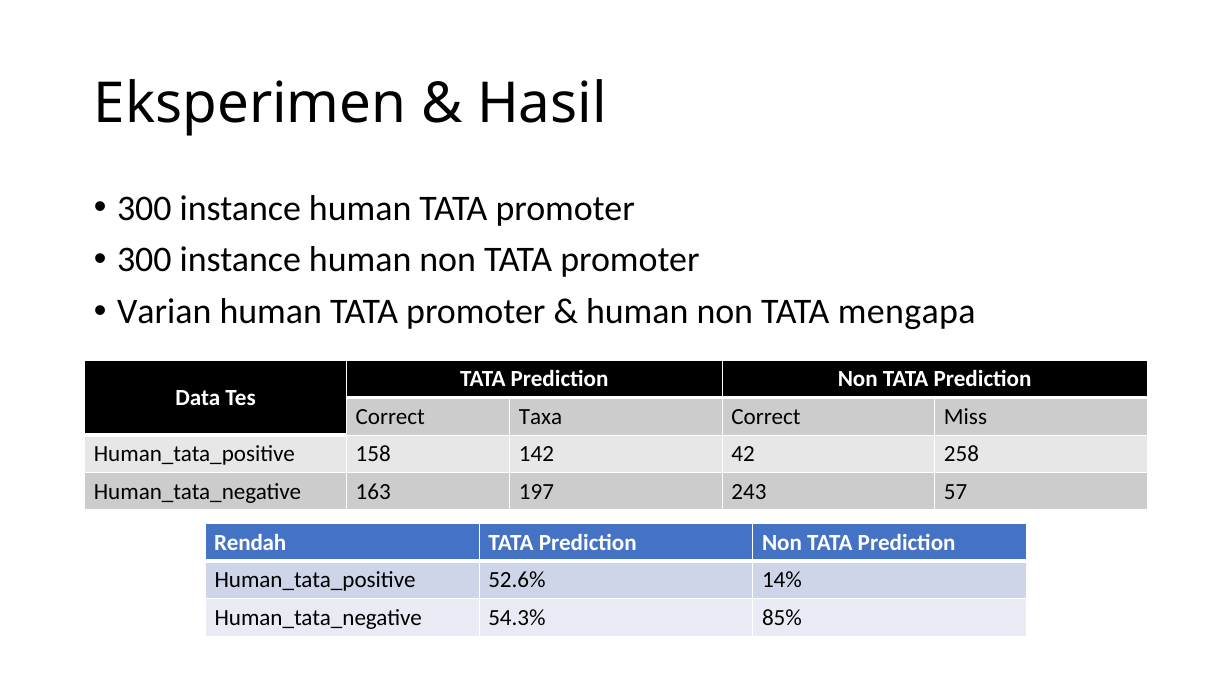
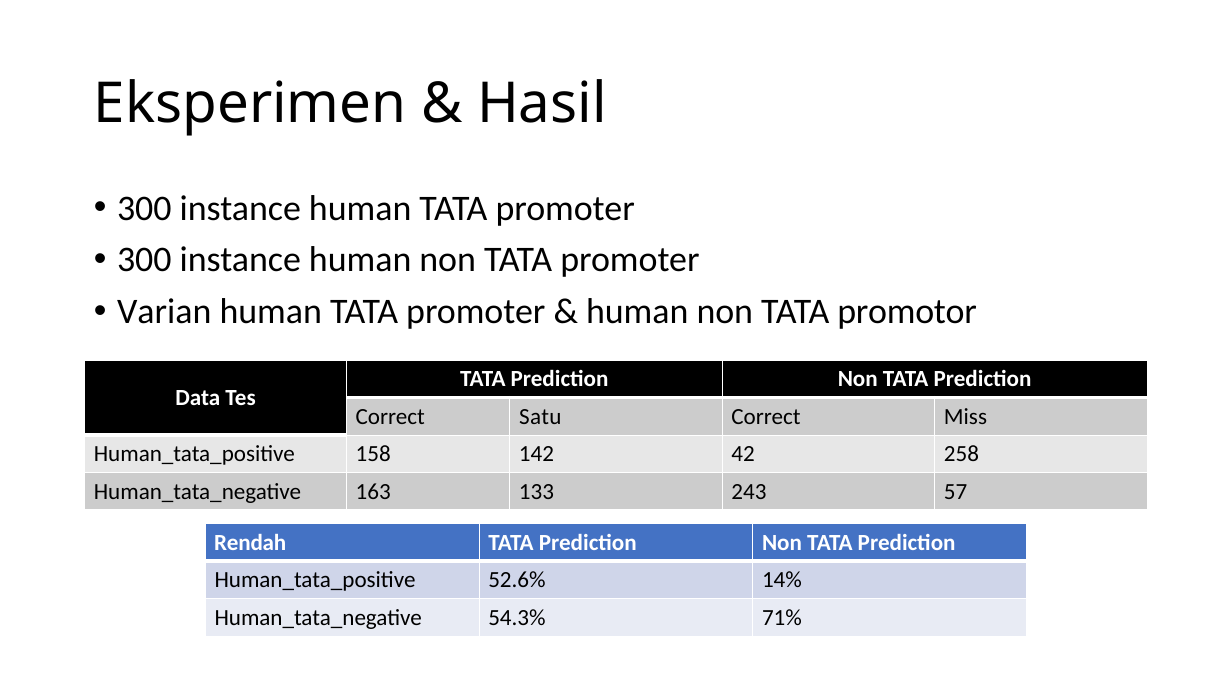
mengapa: mengapa -> promotor
Taxa: Taxa -> Satu
197: 197 -> 133
85%: 85% -> 71%
